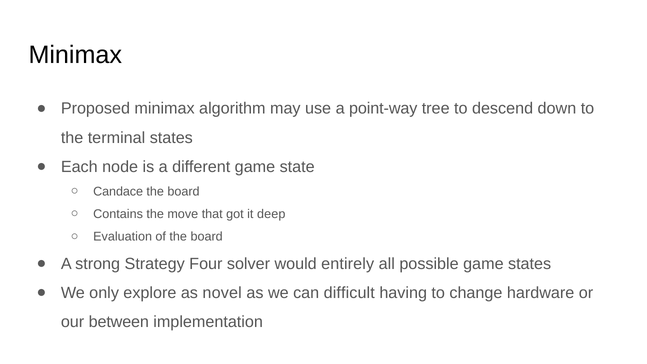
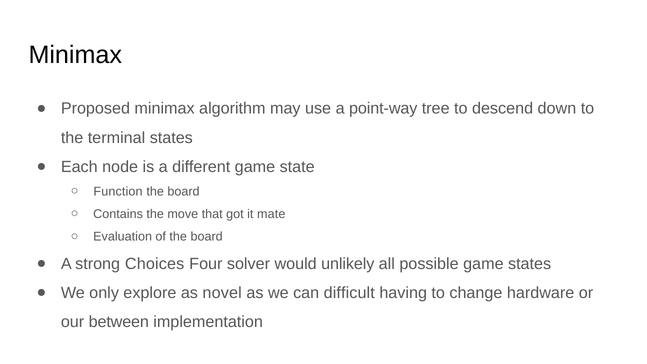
Candace: Candace -> Function
deep: deep -> mate
Strategy: Strategy -> Choices
entirely: entirely -> unlikely
